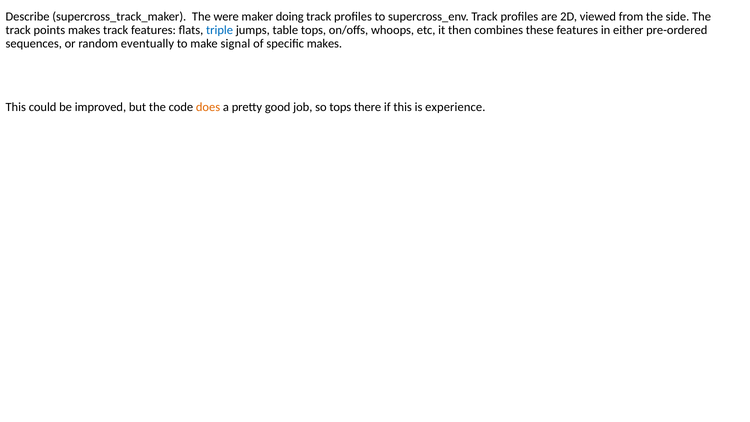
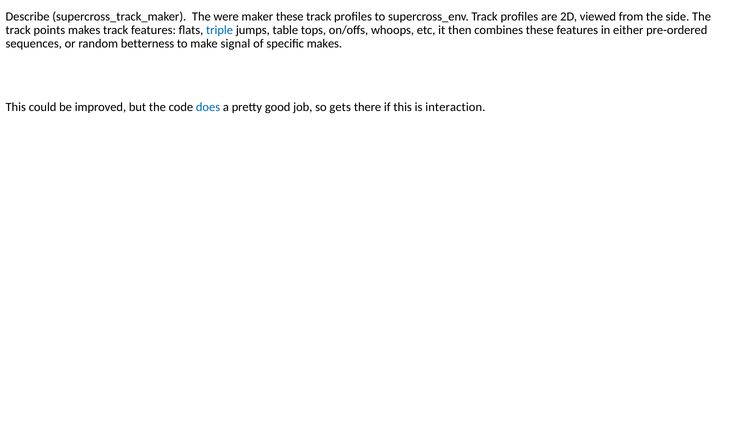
maker doing: doing -> these
eventually: eventually -> betterness
does colour: orange -> blue
so tops: tops -> gets
experience: experience -> interaction
